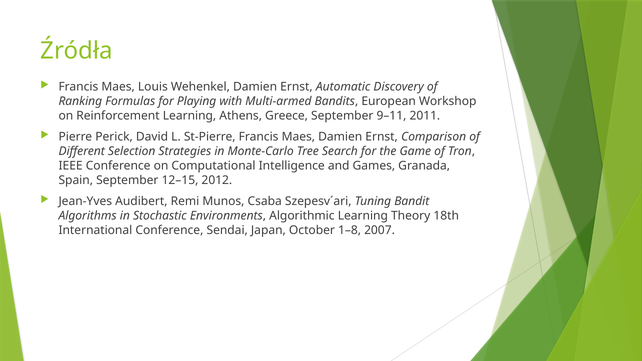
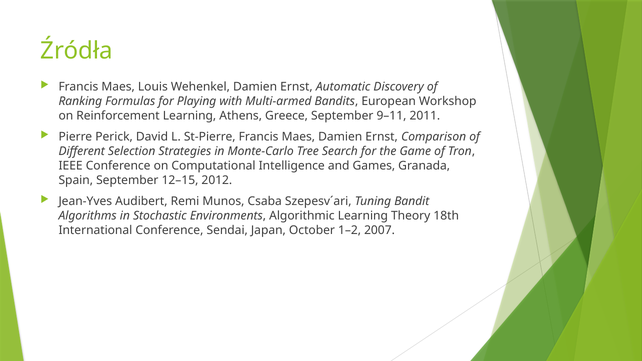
1–8: 1–8 -> 1–2
